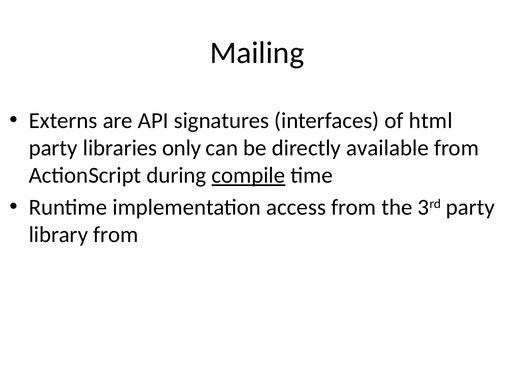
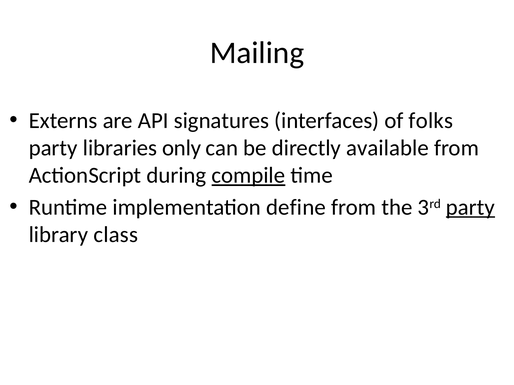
html: html -> folks
access: access -> define
party at (470, 208) underline: none -> present
library from: from -> class
